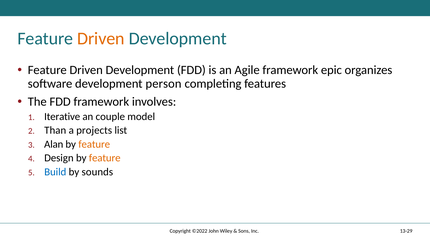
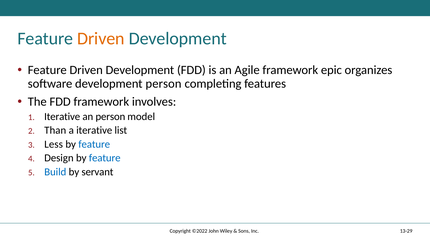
an couple: couple -> person
a projects: projects -> iterative
Alan: Alan -> Less
feature at (94, 144) colour: orange -> blue
feature at (105, 158) colour: orange -> blue
sounds: sounds -> servant
